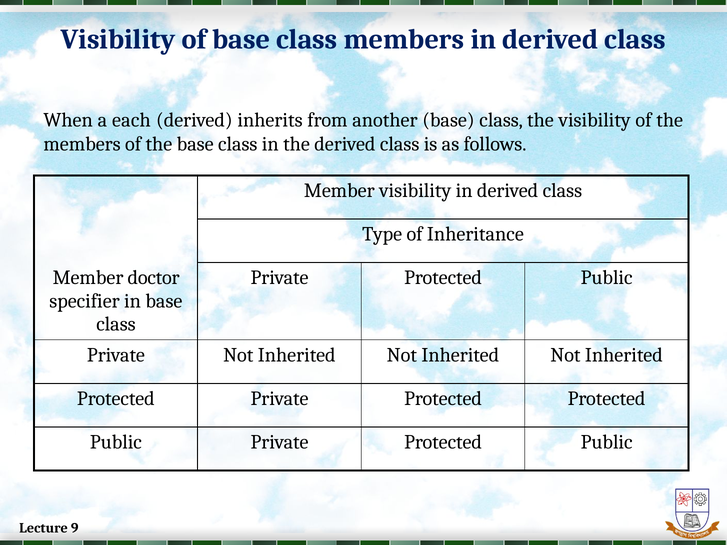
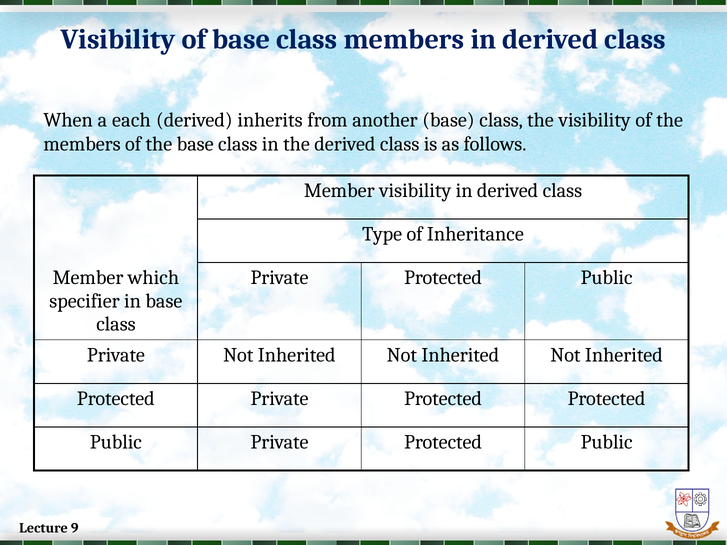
doctor: doctor -> which
